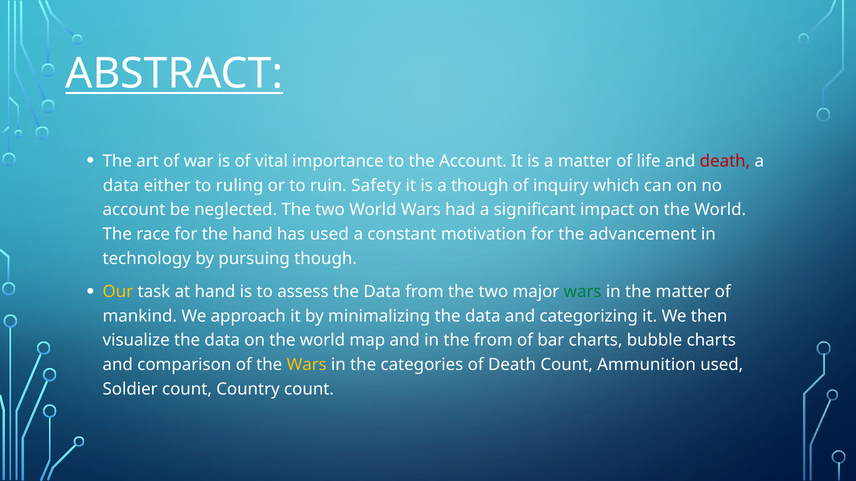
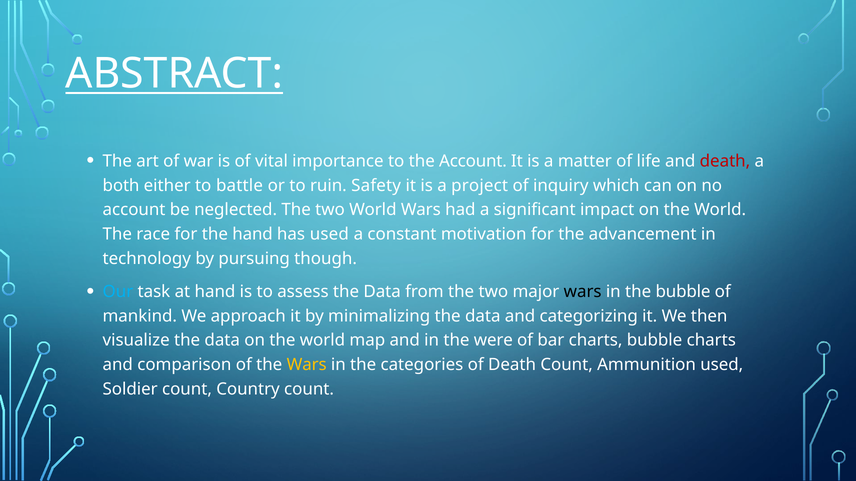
data at (121, 186): data -> both
ruling: ruling -> battle
a though: though -> project
Our colour: yellow -> light blue
wars at (583, 292) colour: green -> black
the matter: matter -> bubble
the from: from -> were
